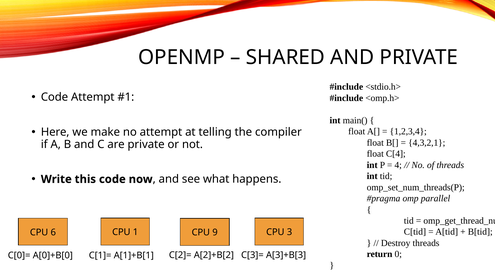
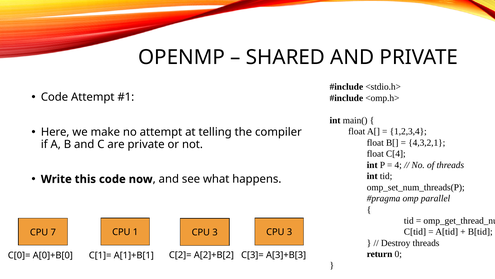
6: 6 -> 7
1 CPU 9: 9 -> 3
